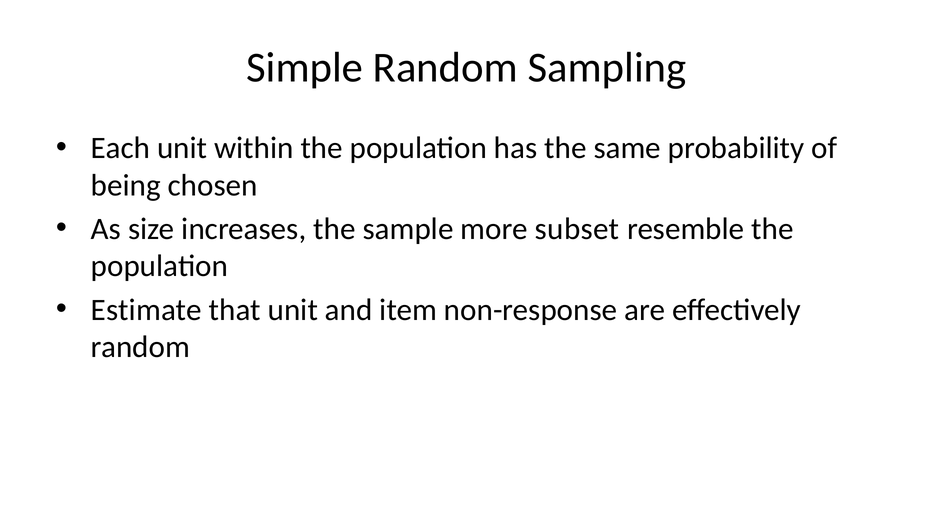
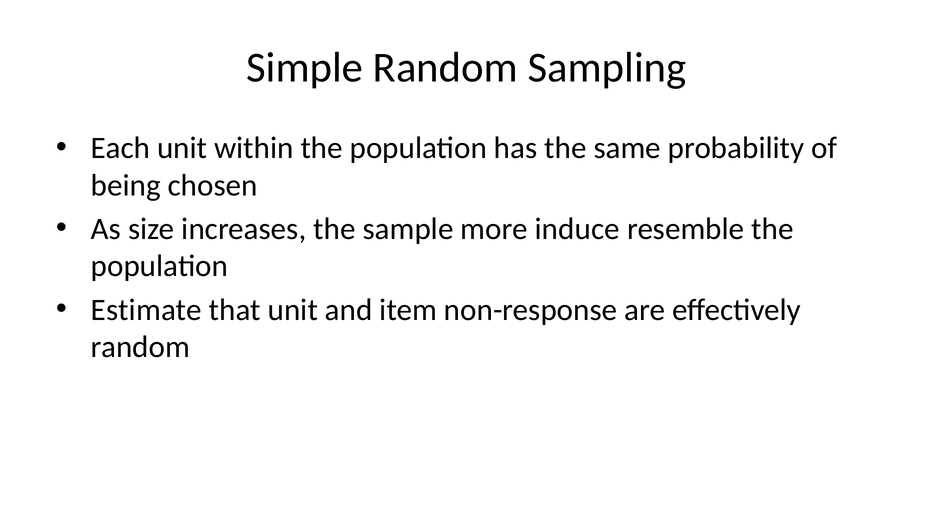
subset: subset -> induce
